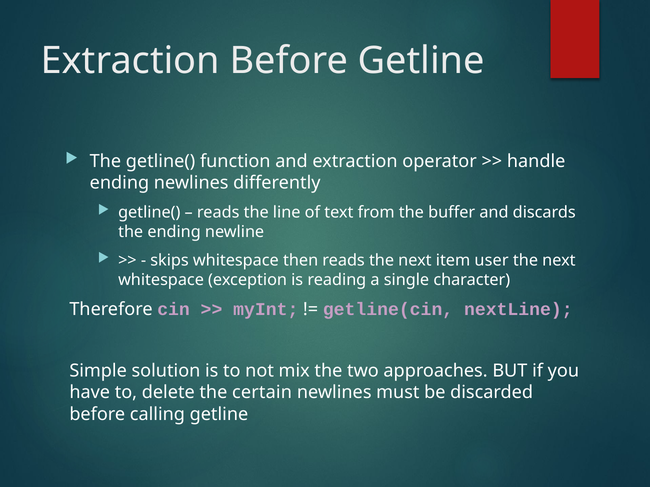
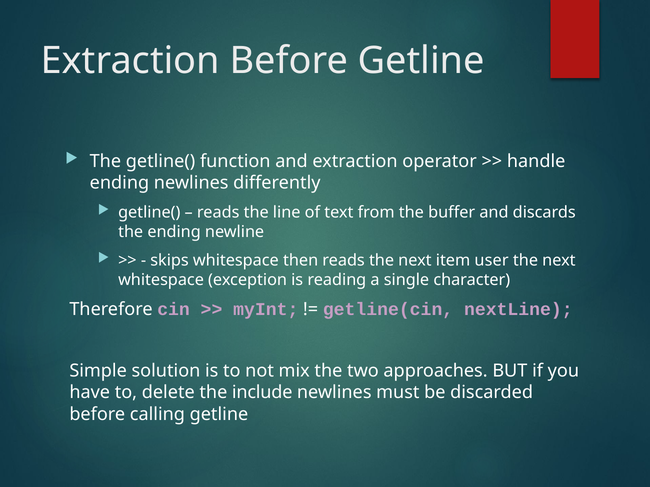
certain: certain -> include
